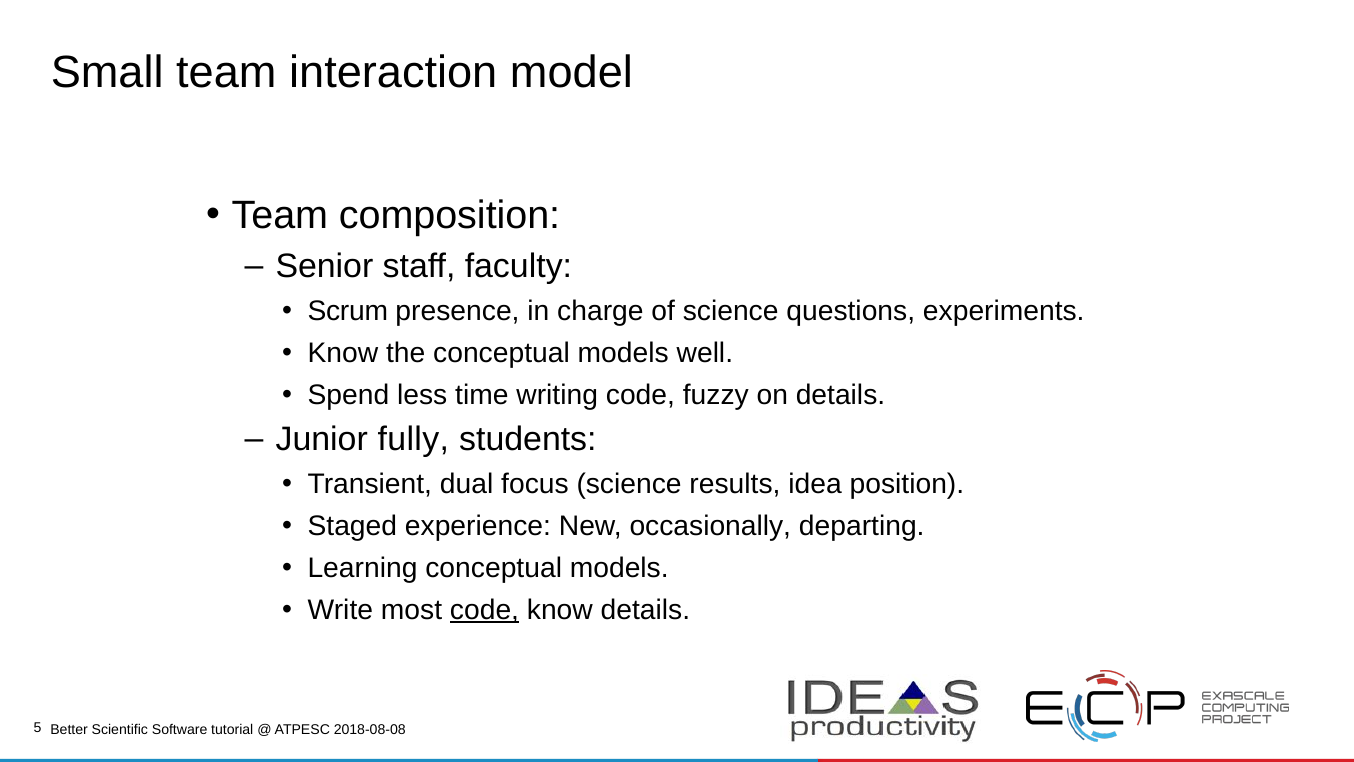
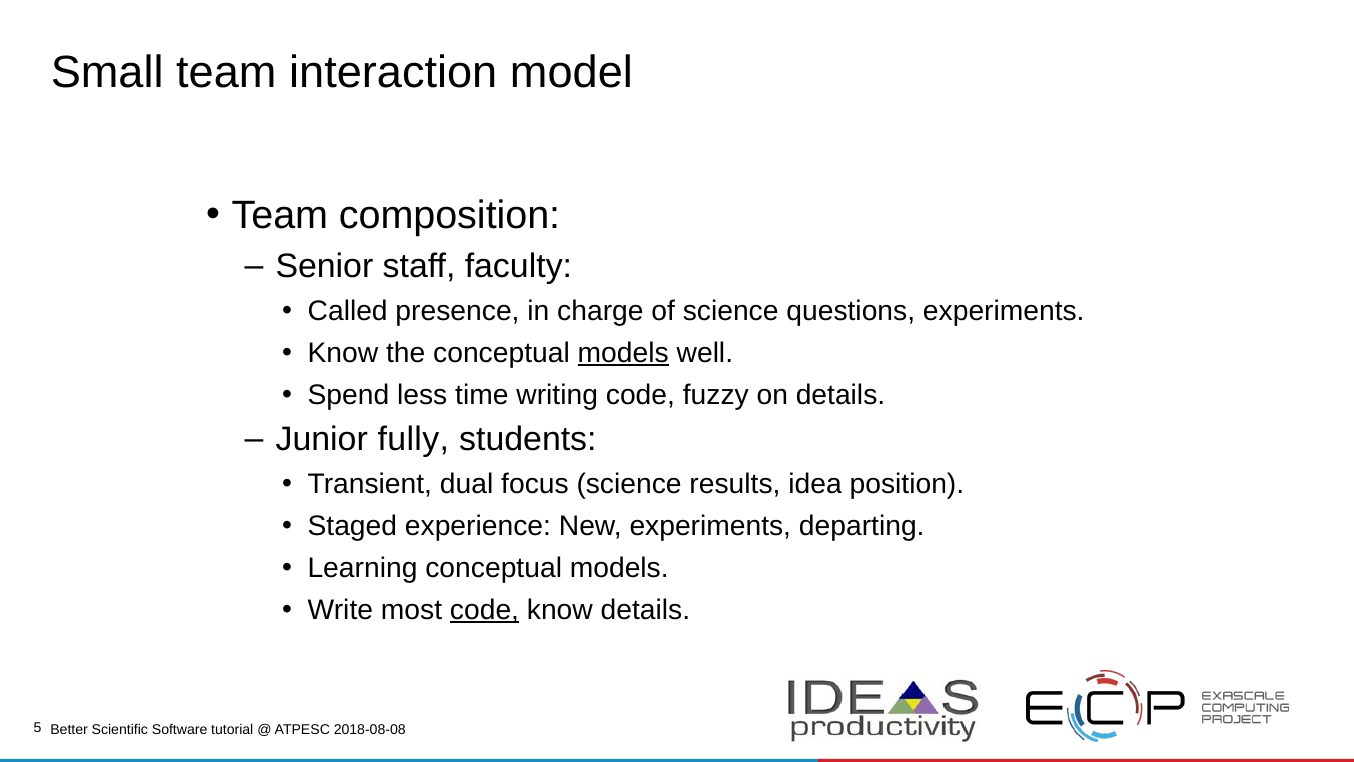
Scrum: Scrum -> Called
models at (623, 353) underline: none -> present
New occasionally: occasionally -> experiments
